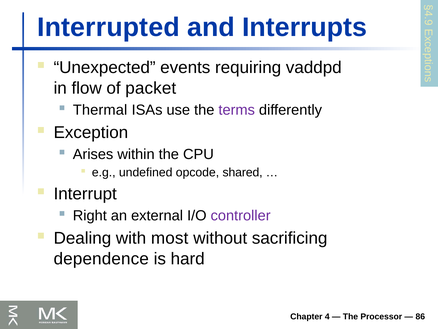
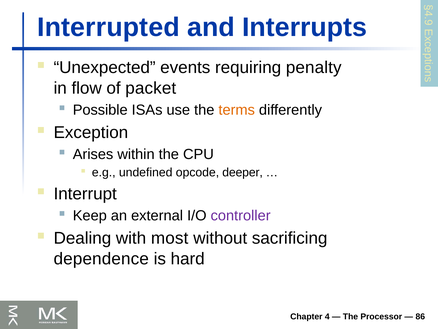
vaddpd: vaddpd -> penalty
Thermal: Thermal -> Possible
terms colour: purple -> orange
shared: shared -> deeper
Right: Right -> Keep
